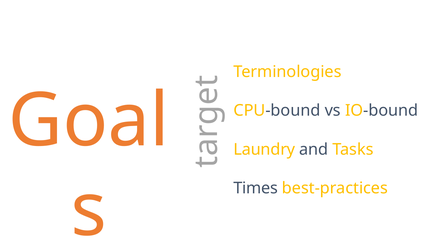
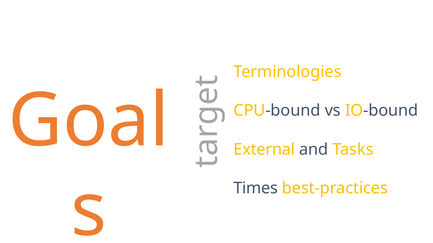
Laundry: Laundry -> External
